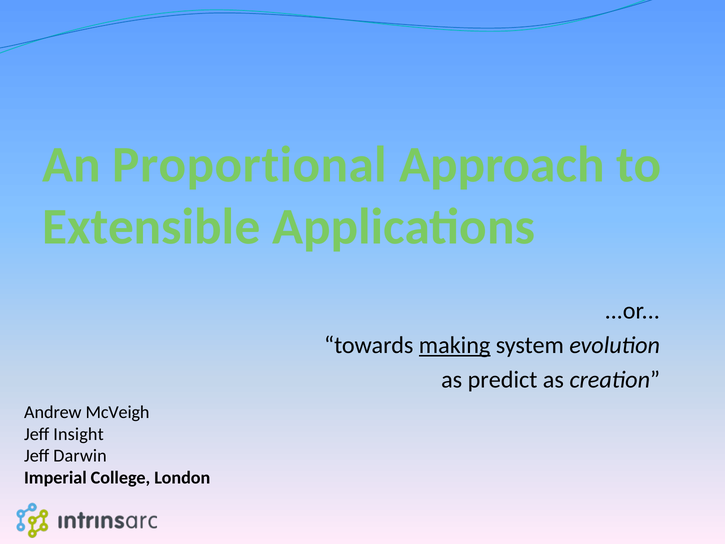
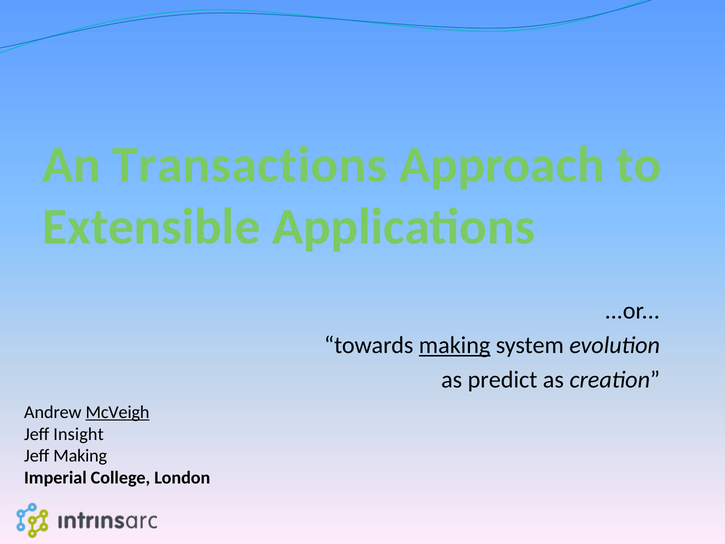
Proportional: Proportional -> Transactions
McVeigh underline: none -> present
Jeff Darwin: Darwin -> Making
